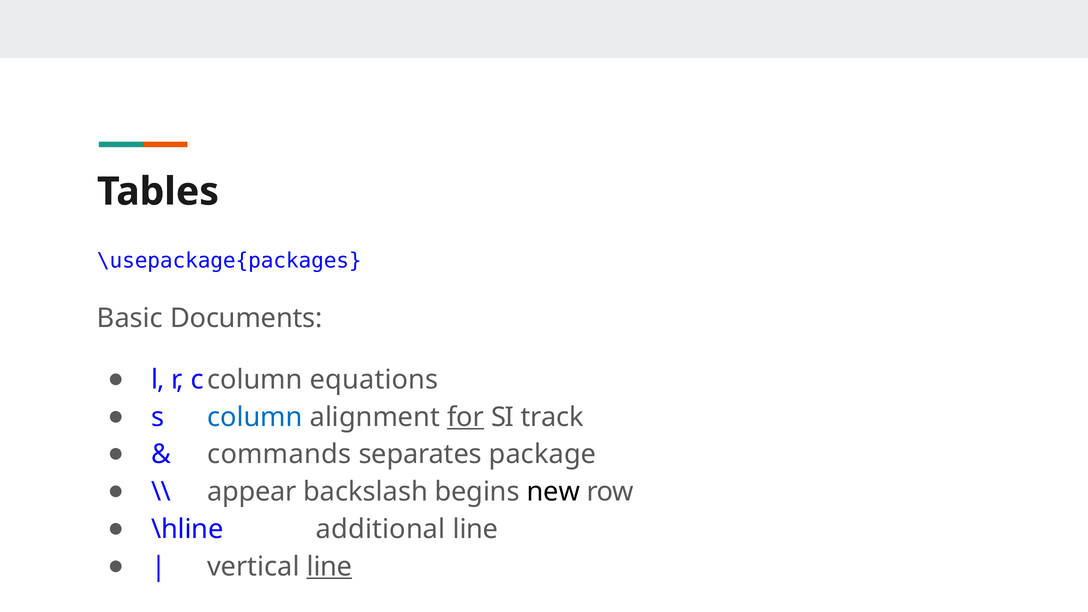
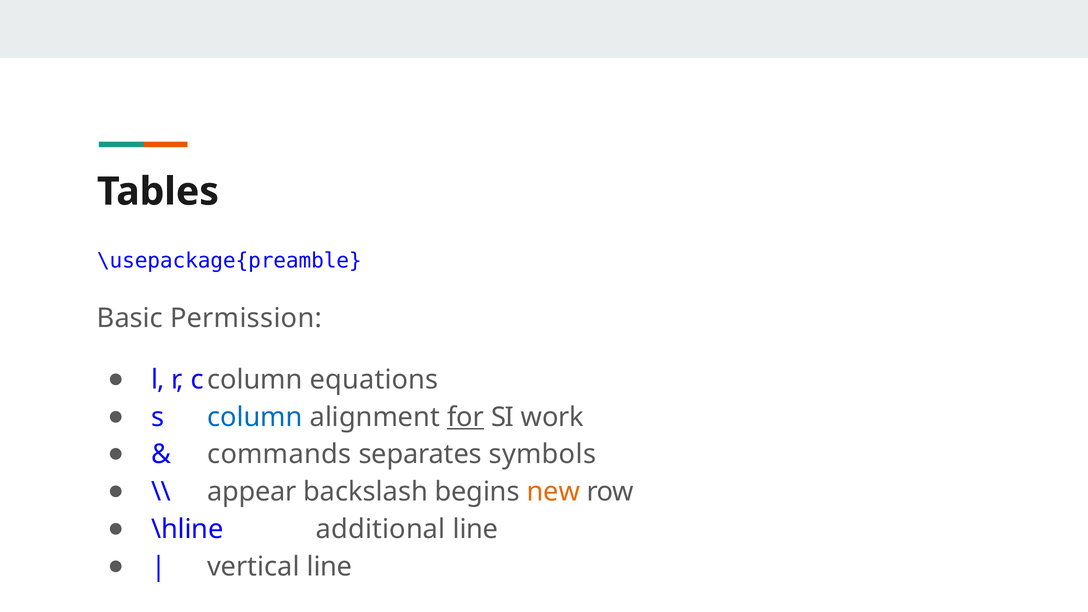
\usepackage{packages: \usepackage{packages -> \usepackage{preamble
Documents: Documents -> Permission
track: track -> work
package: package -> symbols
new colour: black -> orange
line at (329, 567) underline: present -> none
